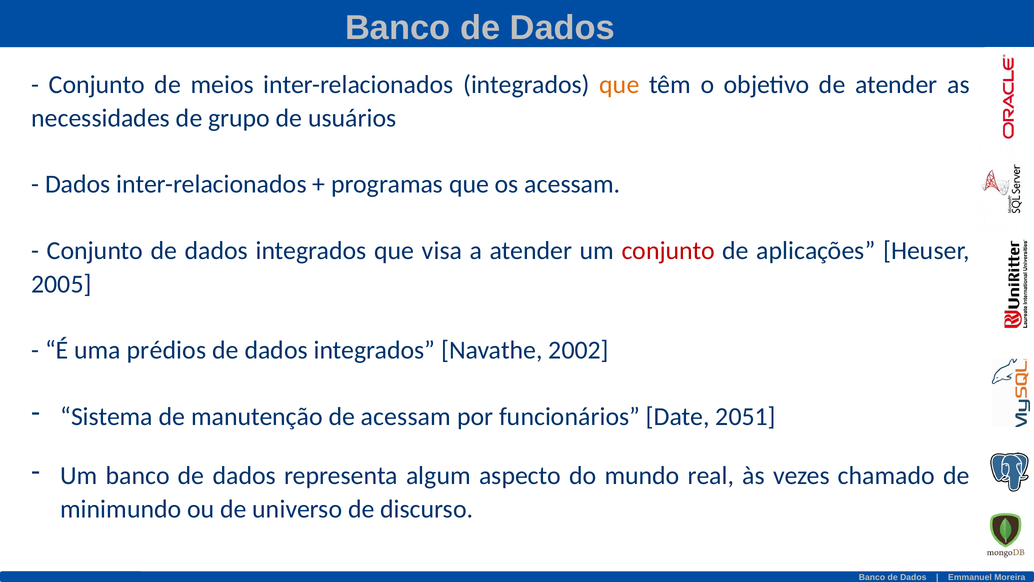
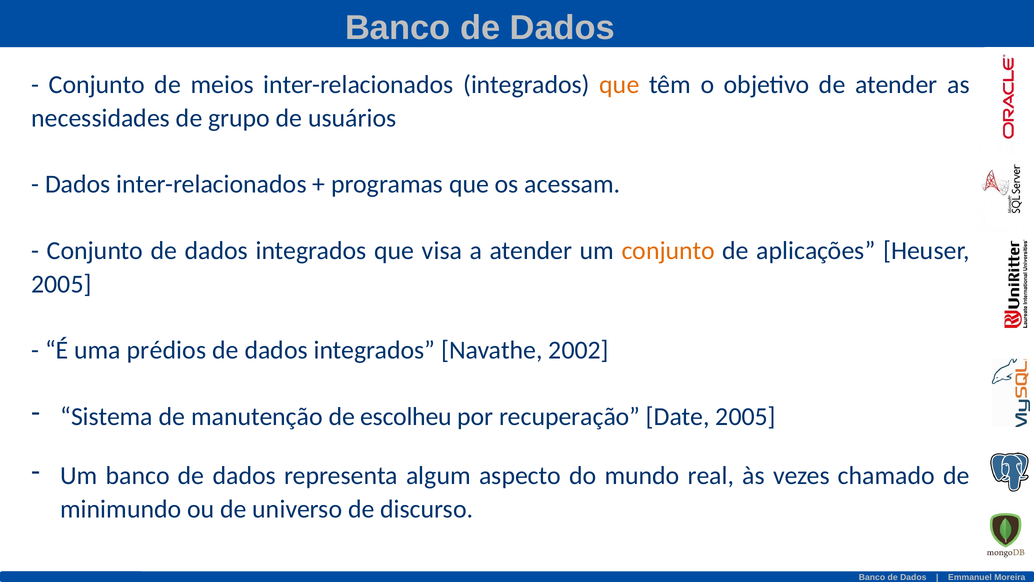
conjunto at (668, 251) colour: red -> orange
de acessam: acessam -> escolheu
funcionários: funcionários -> recuperação
Date 2051: 2051 -> 2005
